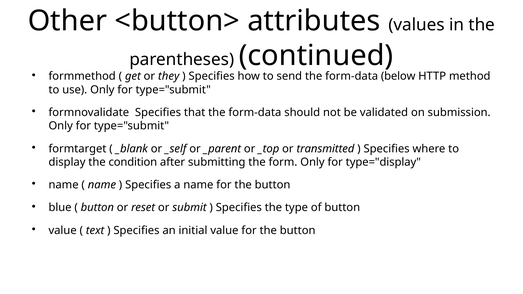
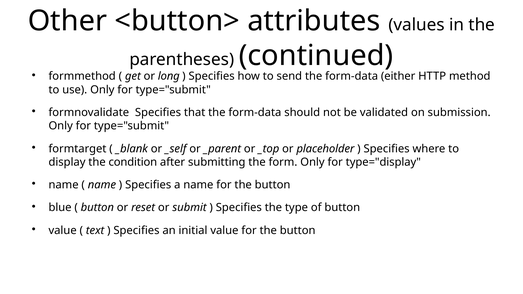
they: they -> long
below: below -> either
transmitted: transmitted -> placeholder
